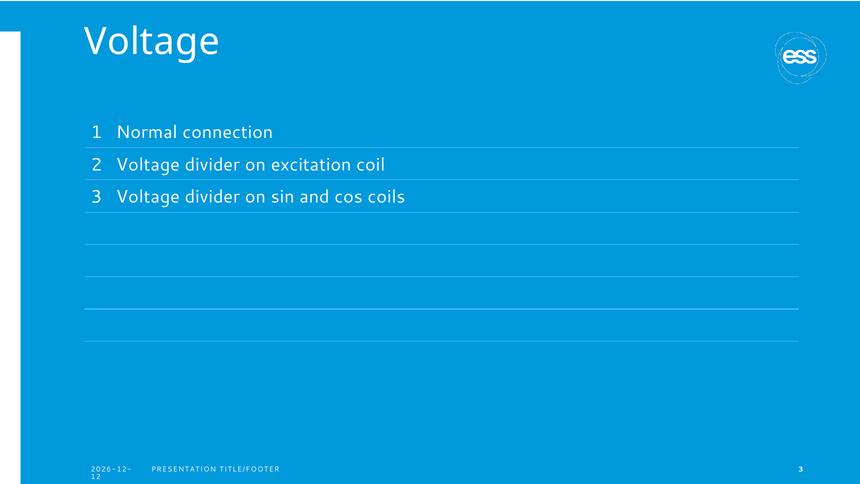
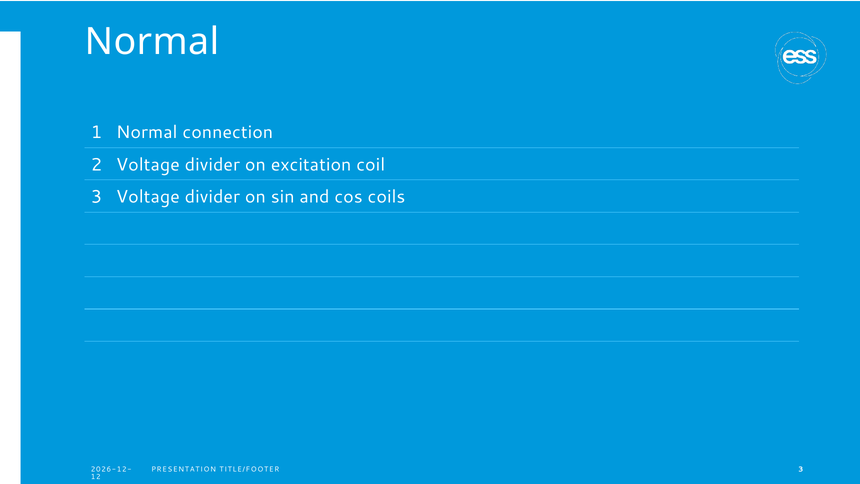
Voltage at (152, 42): Voltage -> Normal
